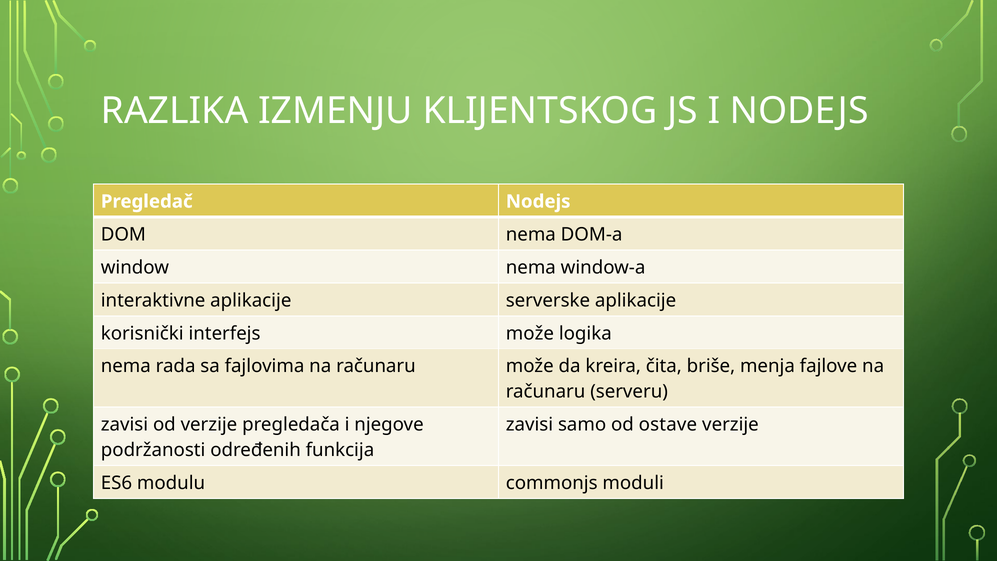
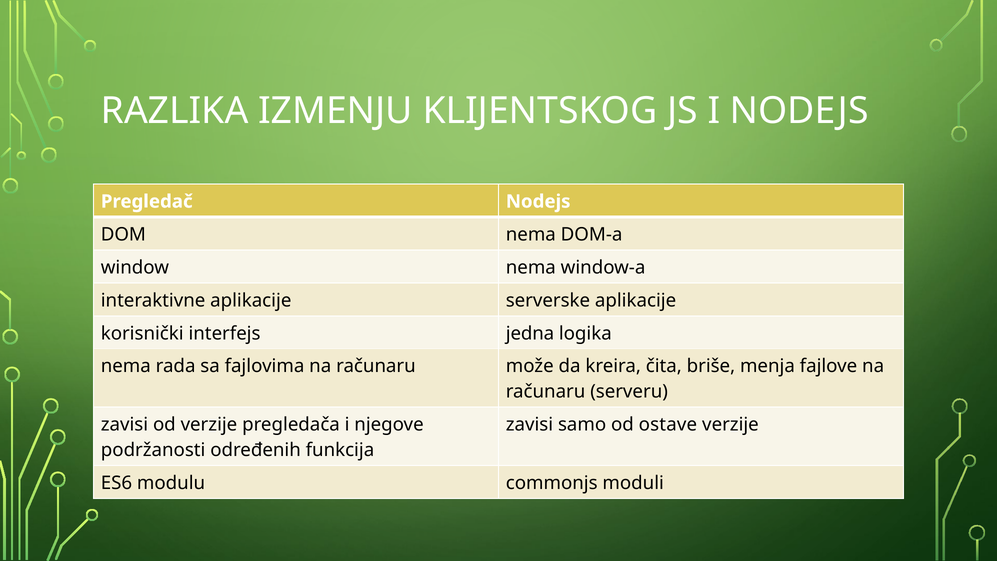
interfejs može: može -> jedna
